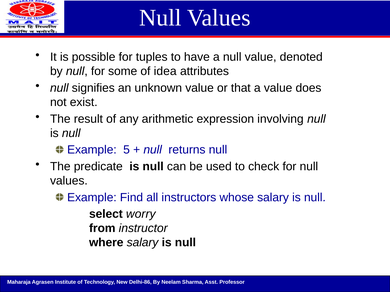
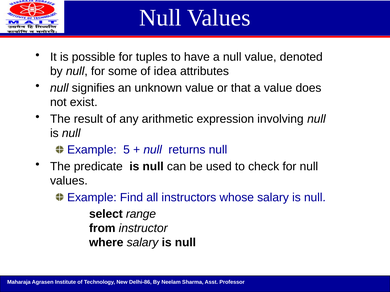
worry: worry -> range
